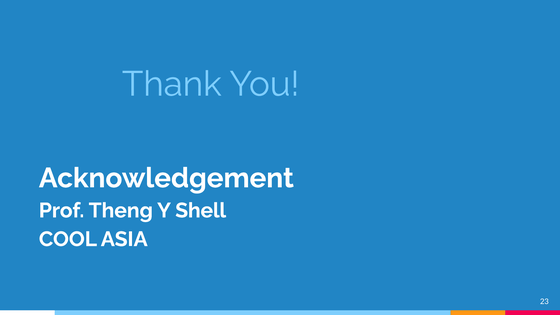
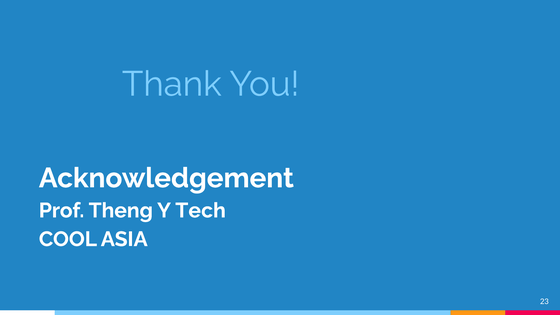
Shell: Shell -> Tech
